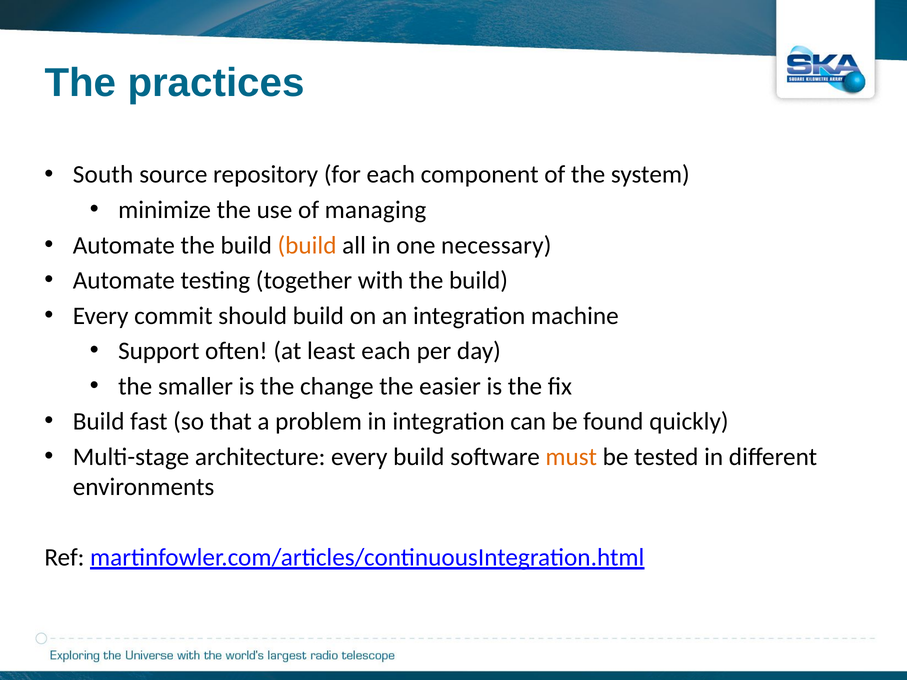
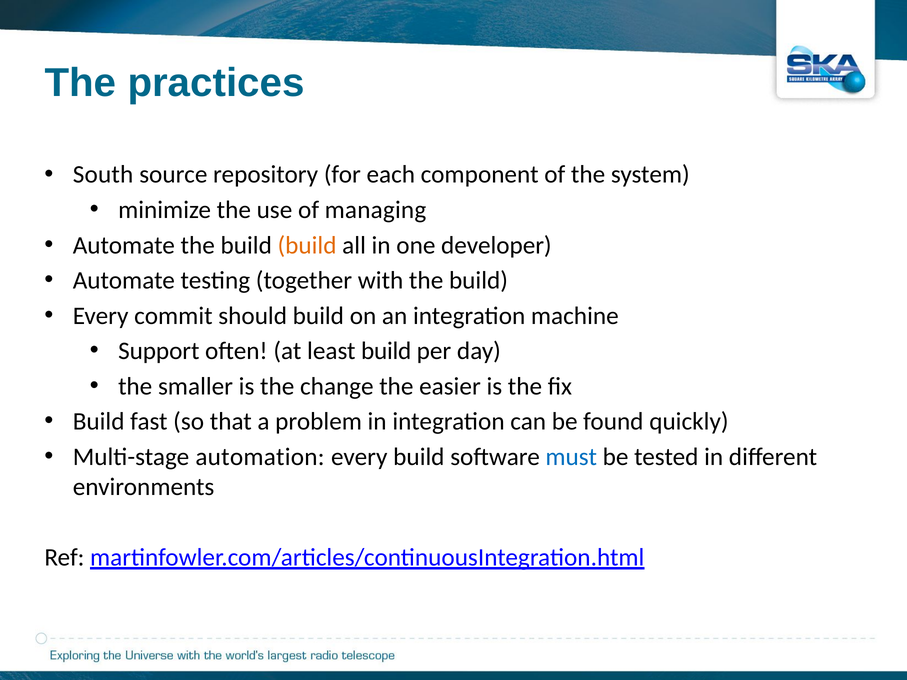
necessary: necessary -> developer
least each: each -> build
architecture: architecture -> automation
must colour: orange -> blue
